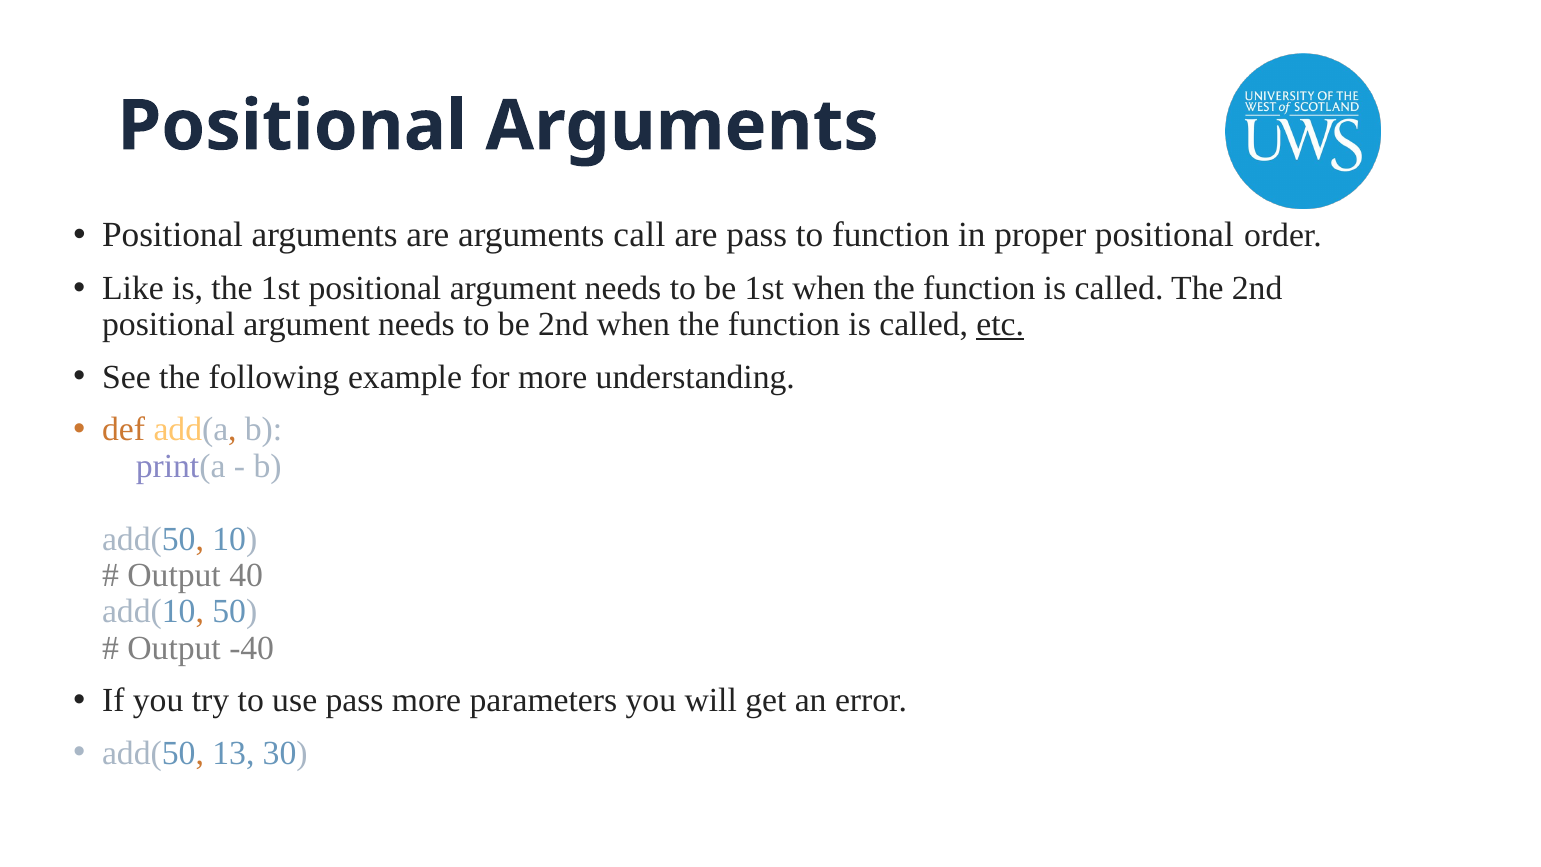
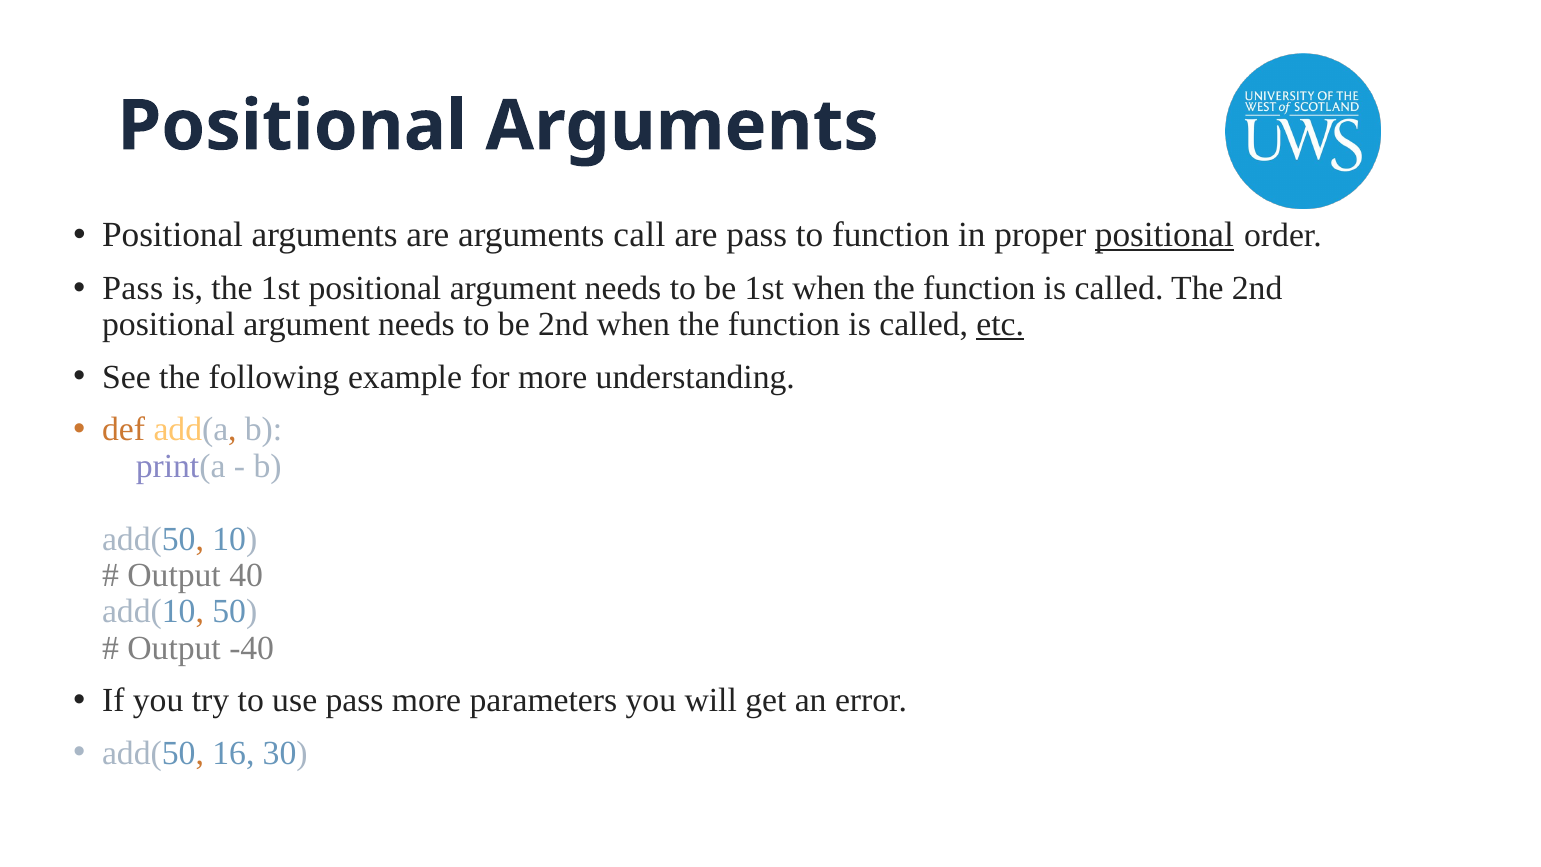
positional at (1164, 235) underline: none -> present
Like at (133, 288): Like -> Pass
13: 13 -> 16
